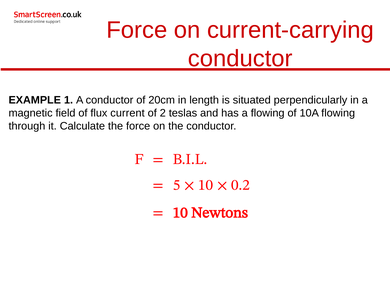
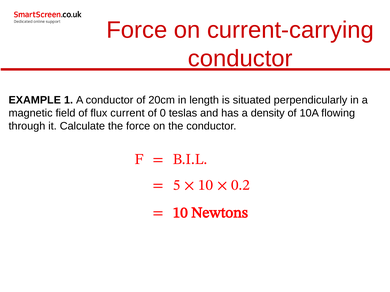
2: 2 -> 0
a flowing: flowing -> density
